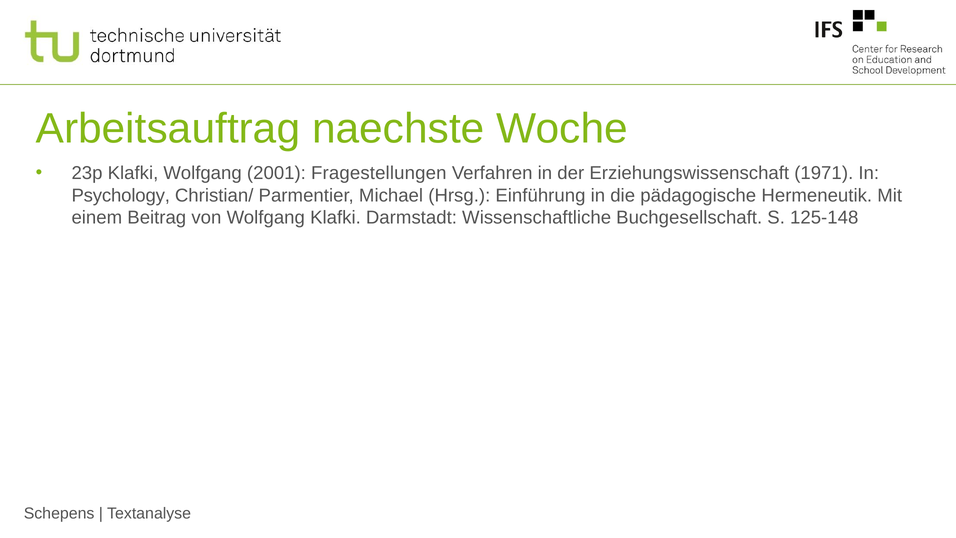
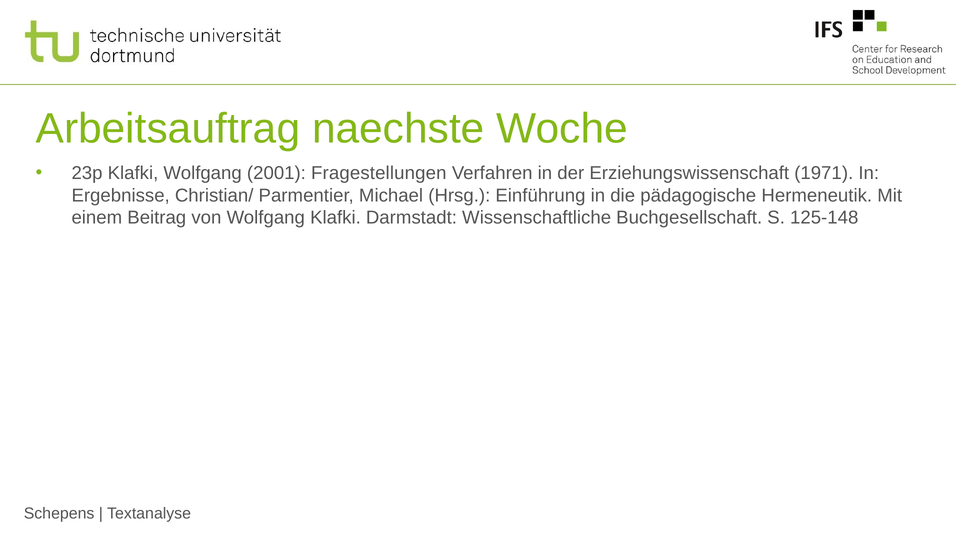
Psychology: Psychology -> Ergebnisse
